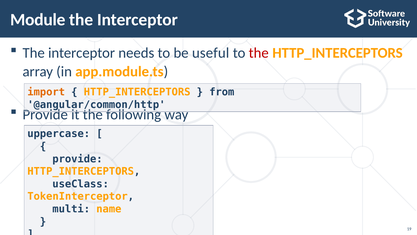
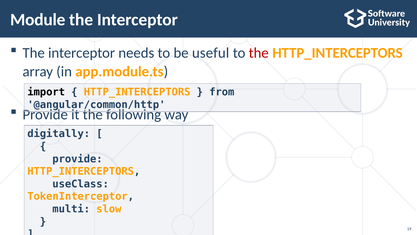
import colour: orange -> black
uppercase: uppercase -> digitally
name: name -> slow
